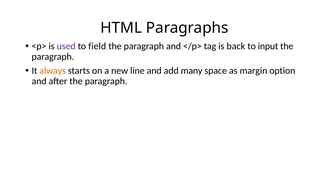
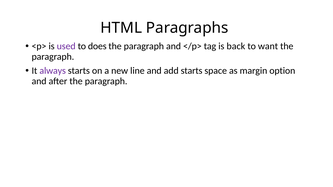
field: field -> does
input: input -> want
always colour: orange -> purple
add many: many -> starts
